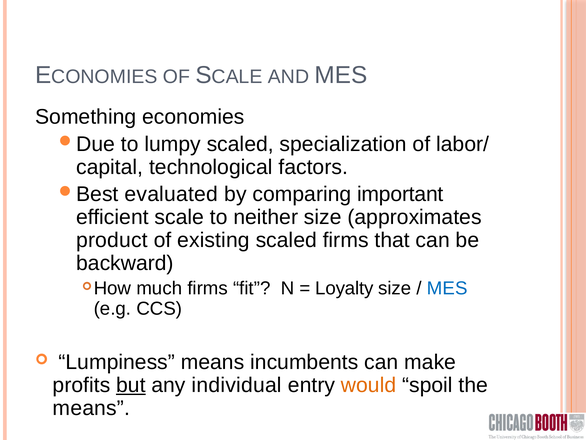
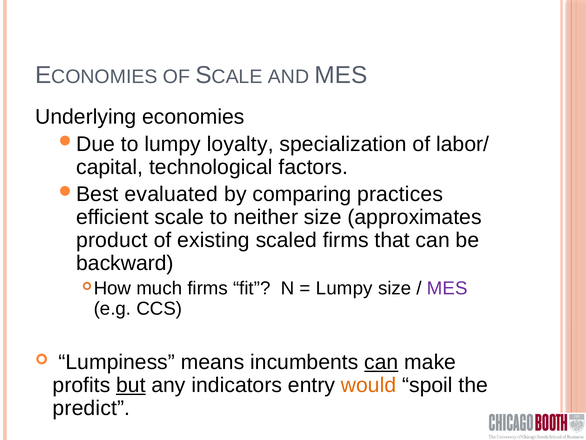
Something: Something -> Underlying
lumpy scaled: scaled -> loyalty
important: important -> practices
Loyalty at (344, 288): Loyalty -> Lumpy
MES at (447, 288) colour: blue -> purple
can at (381, 362) underline: none -> present
individual: individual -> indicators
means at (91, 408): means -> predict
